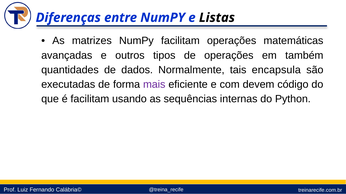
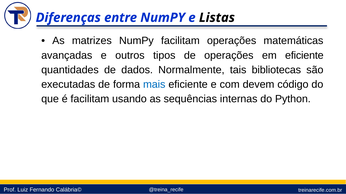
em também: também -> eficiente
encapsula: encapsula -> bibliotecas
mais colour: purple -> blue
